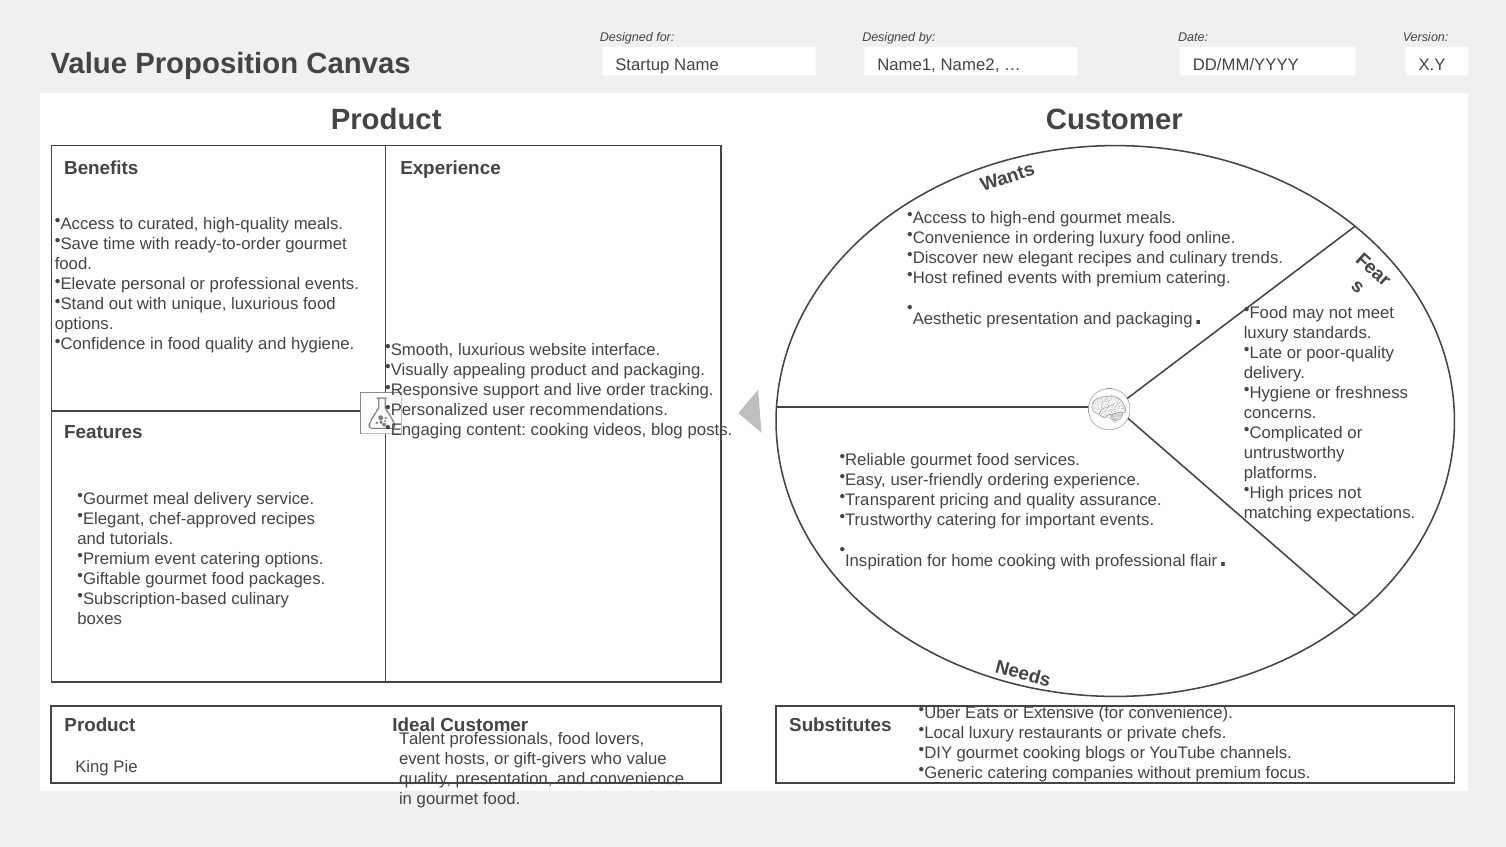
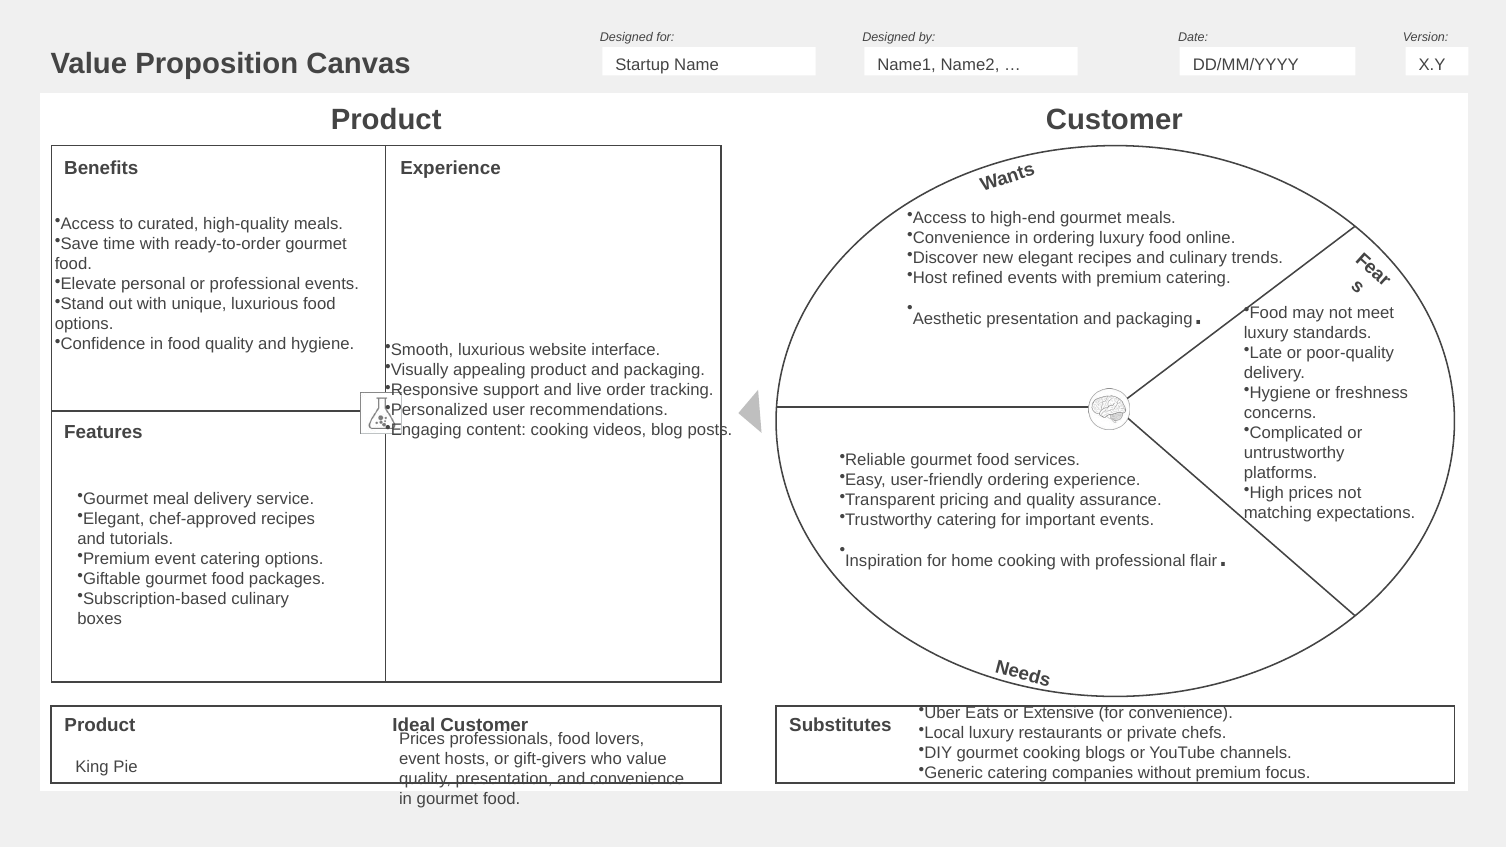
Talent at (422, 739): Talent -> Prices
